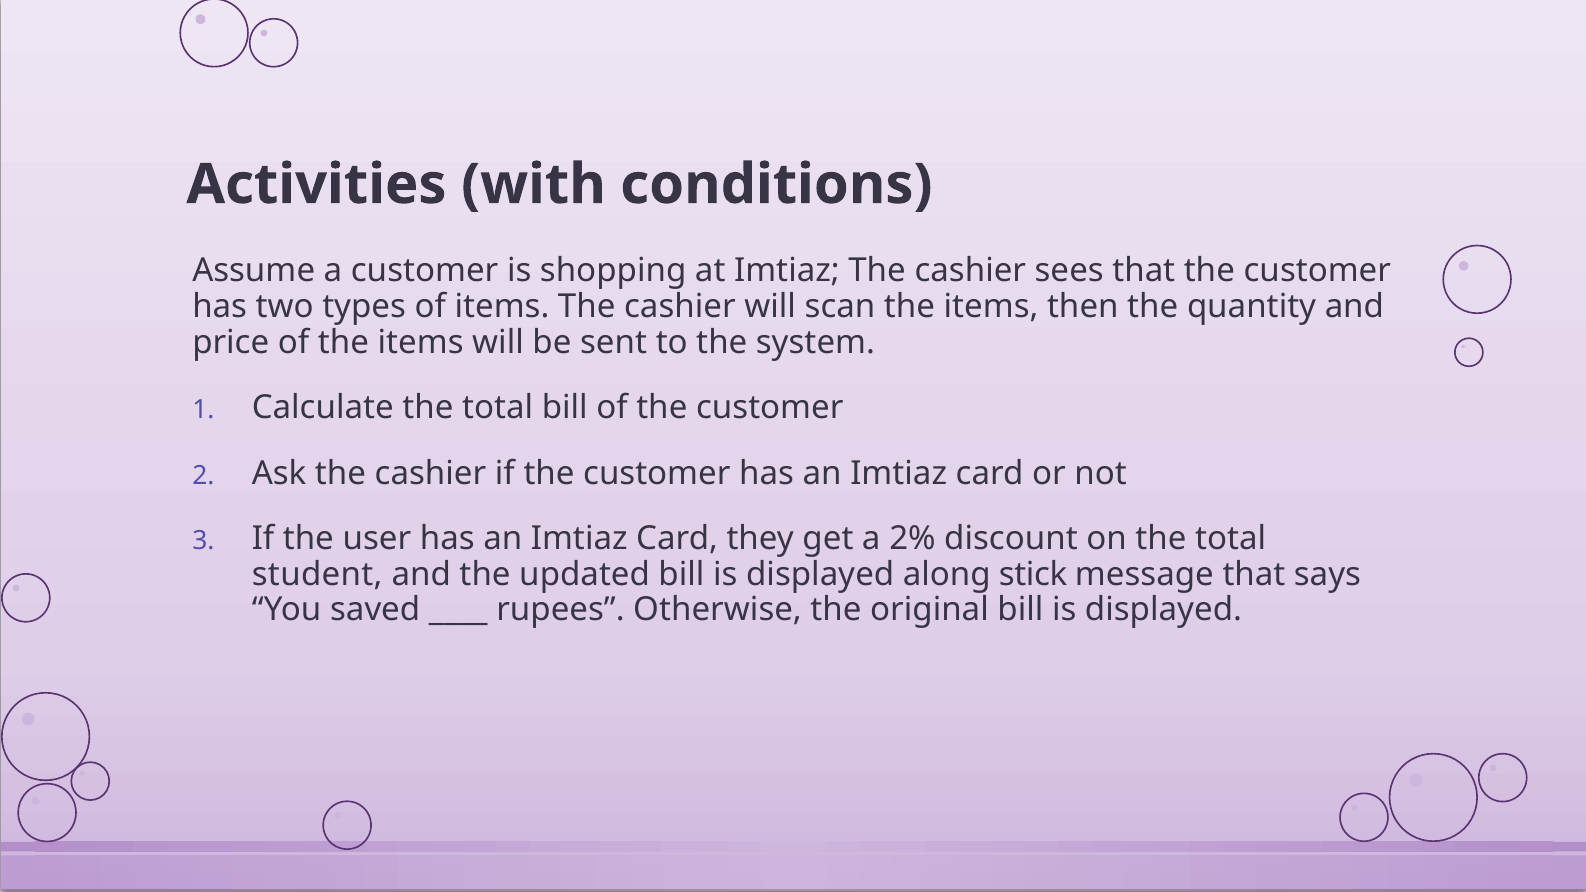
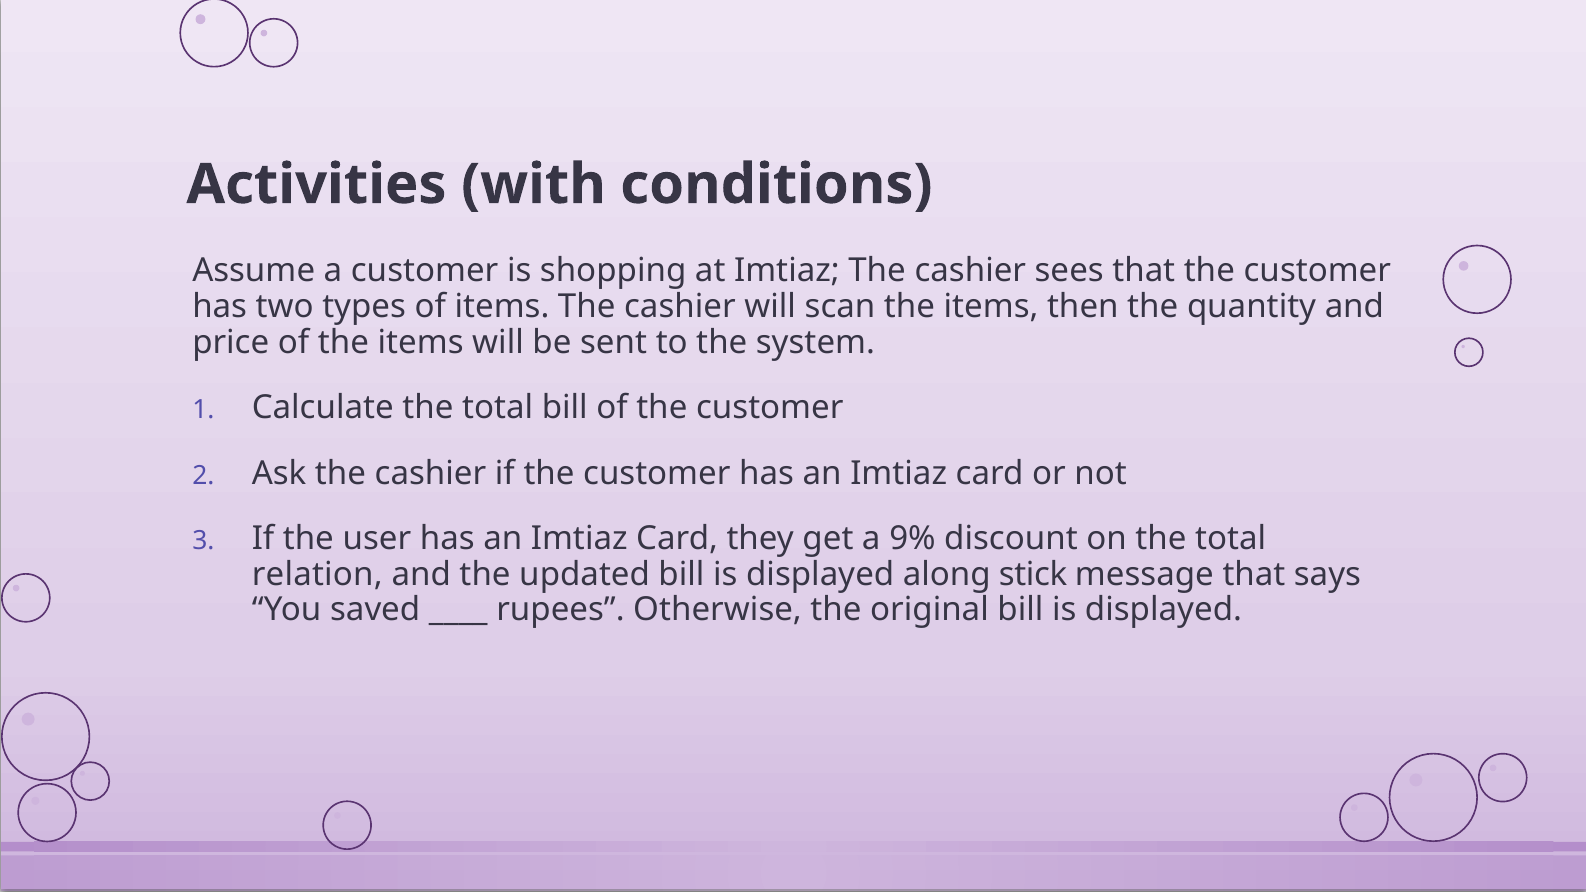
2%: 2% -> 9%
student: student -> relation
